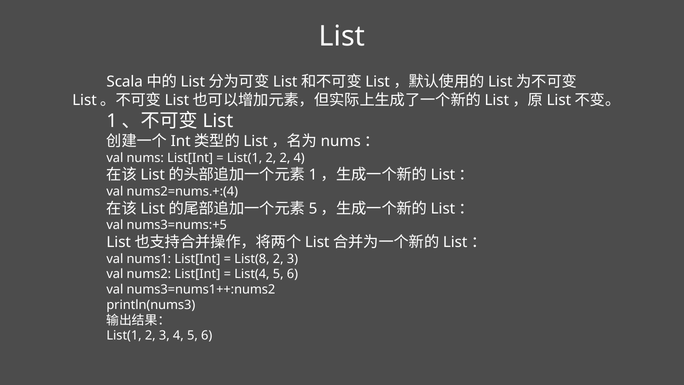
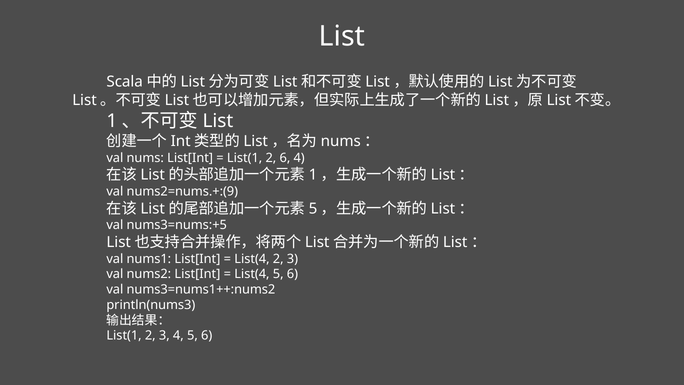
2 2: 2 -> 6
nums2=nums.+:(4: nums2=nums.+:(4 -> nums2=nums.+:(9
List(8 at (252, 259): List(8 -> List(4
